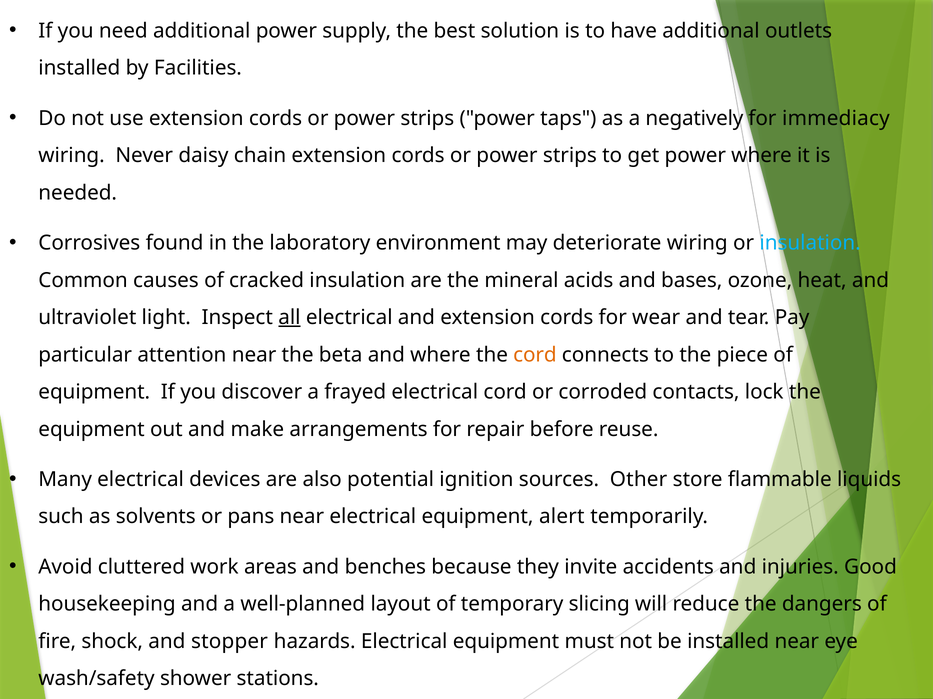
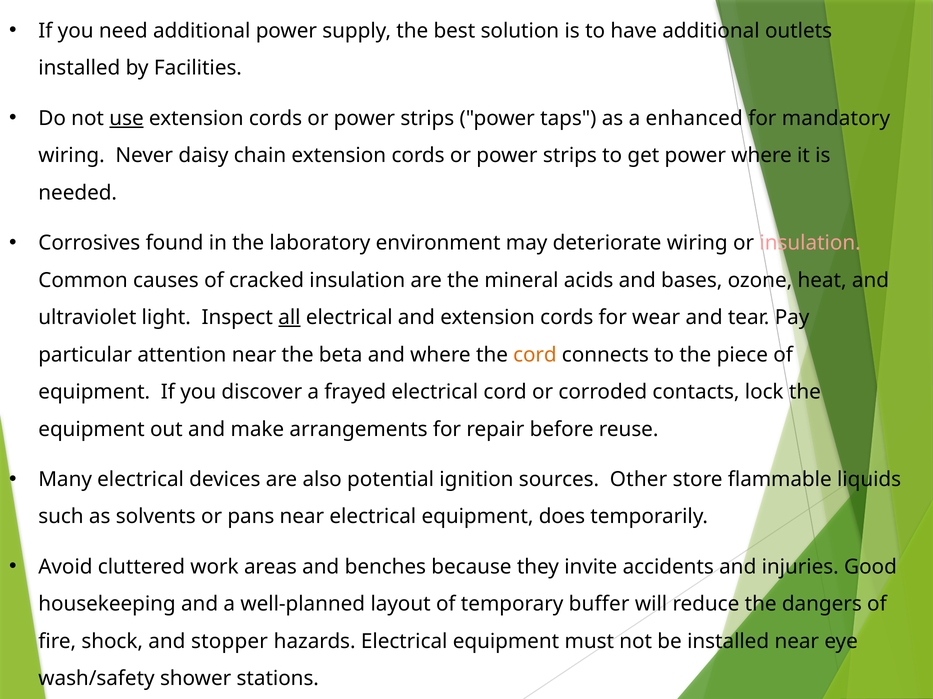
use underline: none -> present
negatively: negatively -> enhanced
immediacy: immediacy -> mandatory
insulation at (810, 243) colour: light blue -> pink
alert: alert -> does
slicing: slicing -> buffer
